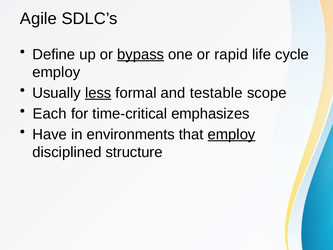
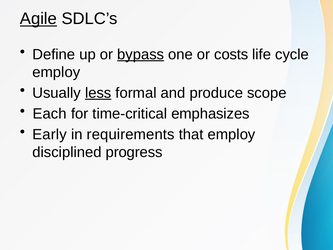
Agile underline: none -> present
rapid: rapid -> costs
testable: testable -> produce
Have: Have -> Early
environments: environments -> requirements
employ at (232, 134) underline: present -> none
structure: structure -> progress
